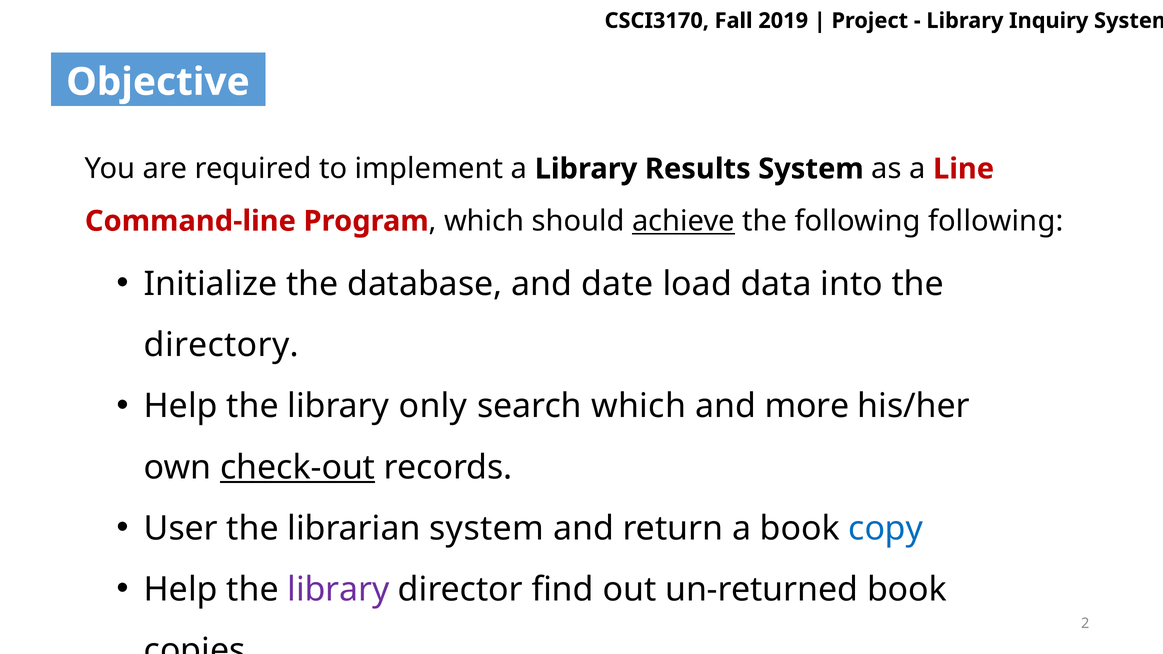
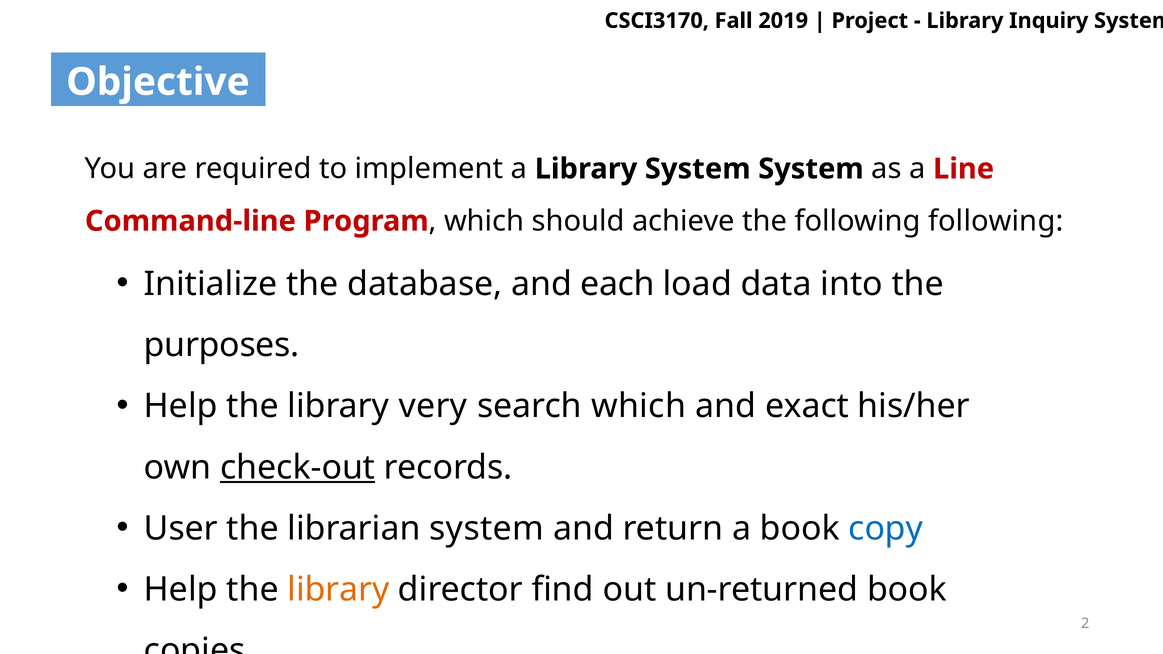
Library Results: Results -> System
achieve underline: present -> none
date: date -> each
directory: directory -> purposes
only: only -> very
more: more -> exact
library at (338, 590) colour: purple -> orange
